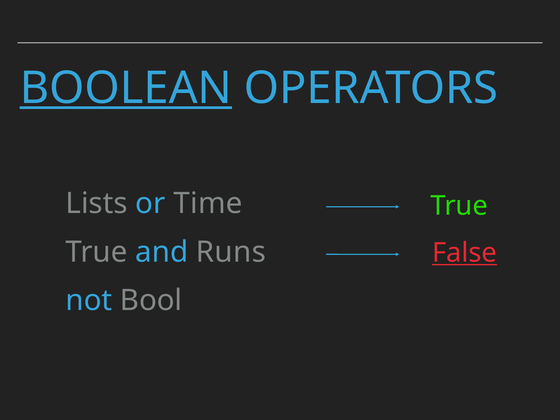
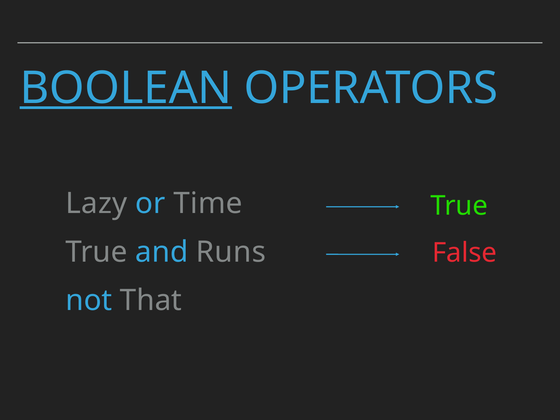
Lists: Lists -> Lazy
False underline: present -> none
Bool: Bool -> That
